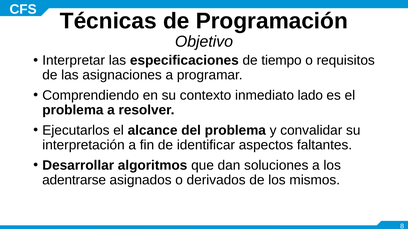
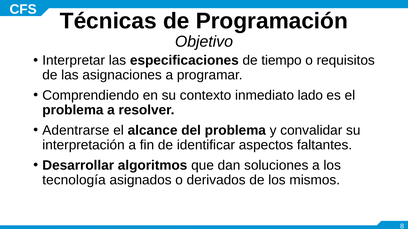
Ejecutarlos: Ejecutarlos -> Adentrarse
adentrarse: adentrarse -> tecnología
